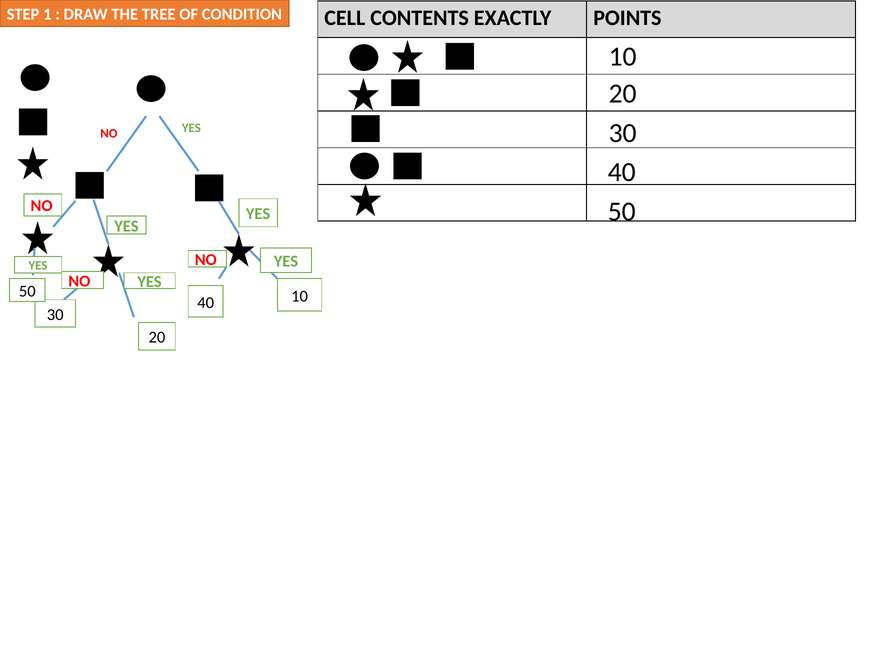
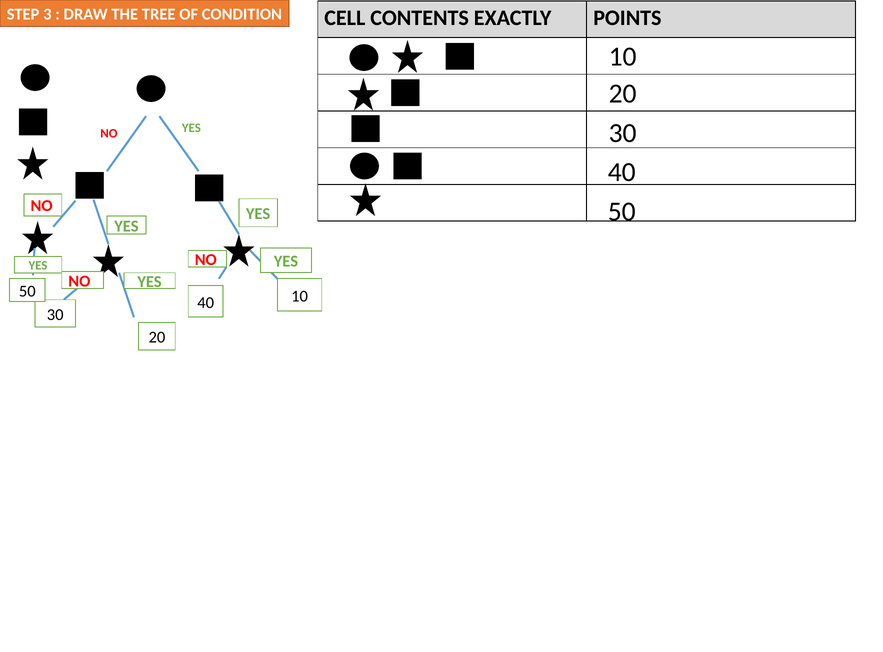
1: 1 -> 3
